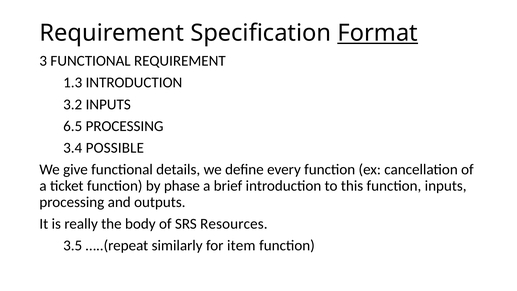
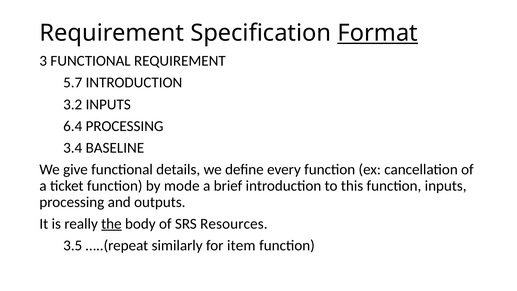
1.3: 1.3 -> 5.7
6.5: 6.5 -> 6.4
POSSIBLE: POSSIBLE -> BASELINE
phase: phase -> mode
the underline: none -> present
